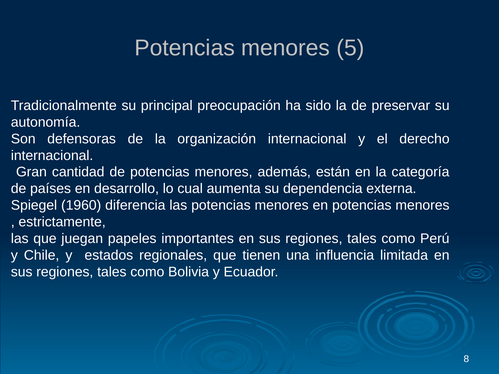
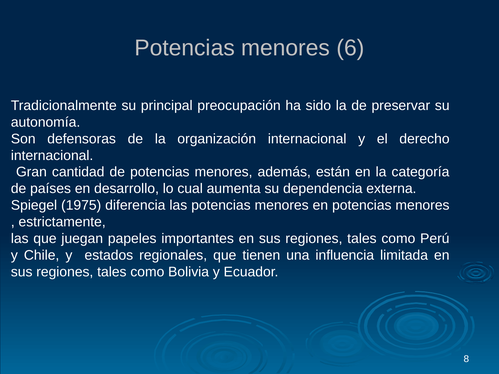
5: 5 -> 6
1960: 1960 -> 1975
